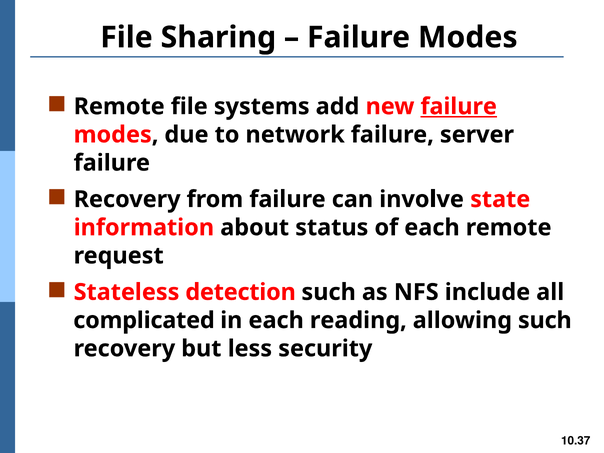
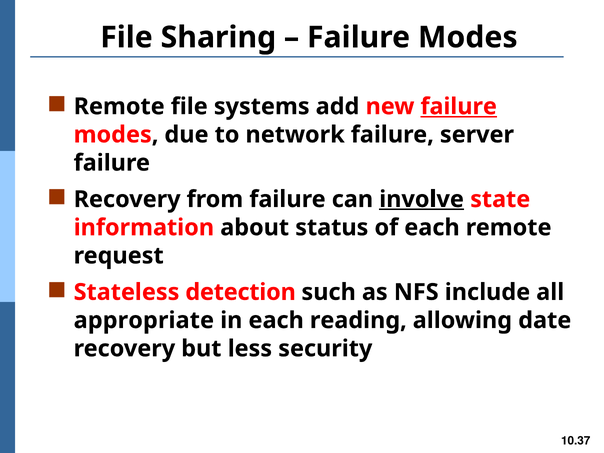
involve underline: none -> present
complicated: complicated -> appropriate
allowing such: such -> date
